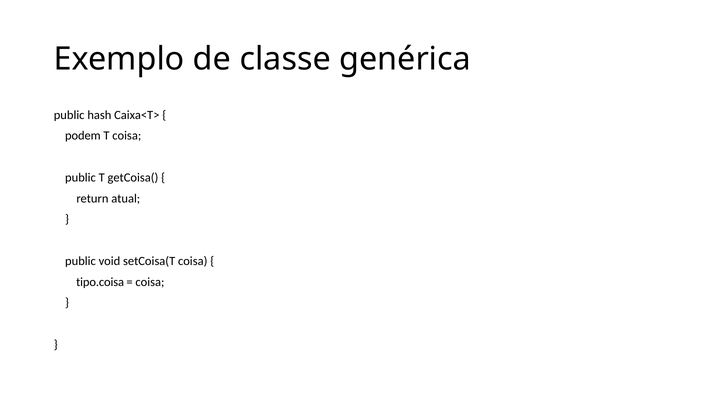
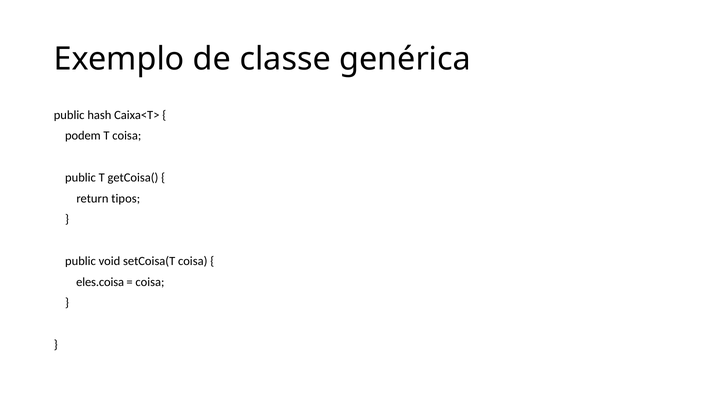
atual: atual -> tipos
tipo.coisa: tipo.coisa -> eles.coisa
